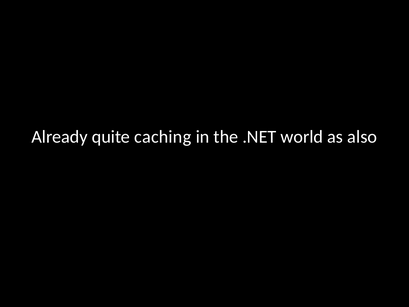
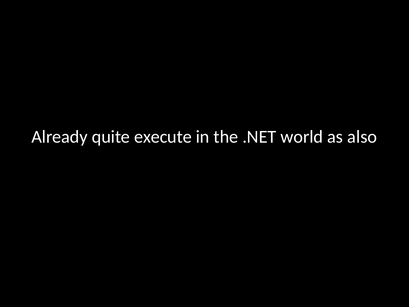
caching: caching -> execute
